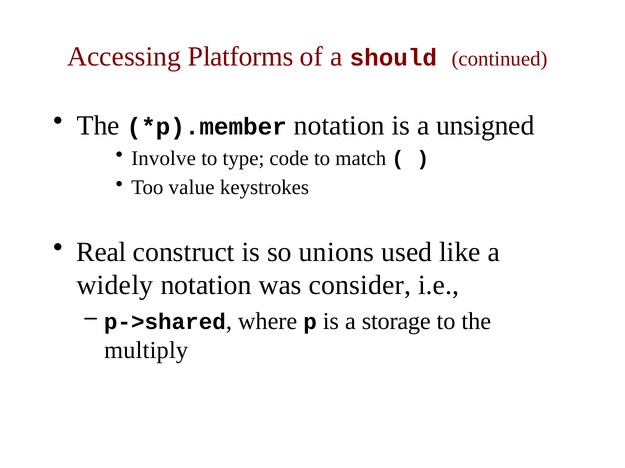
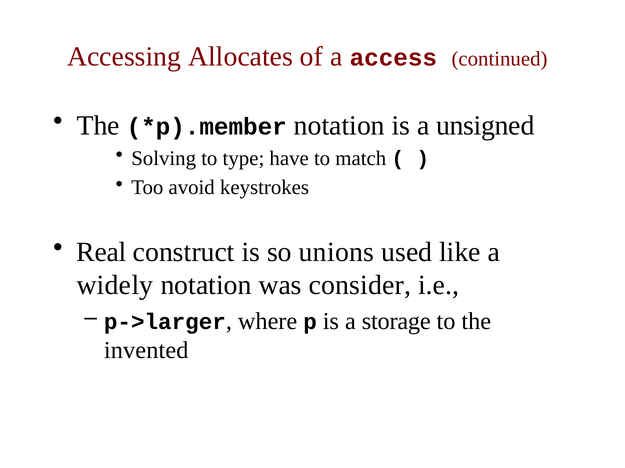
Platforms: Platforms -> Allocates
should: should -> access
Involve: Involve -> Solving
code: code -> have
value: value -> avoid
p->shared: p->shared -> p->larger
multiply: multiply -> invented
